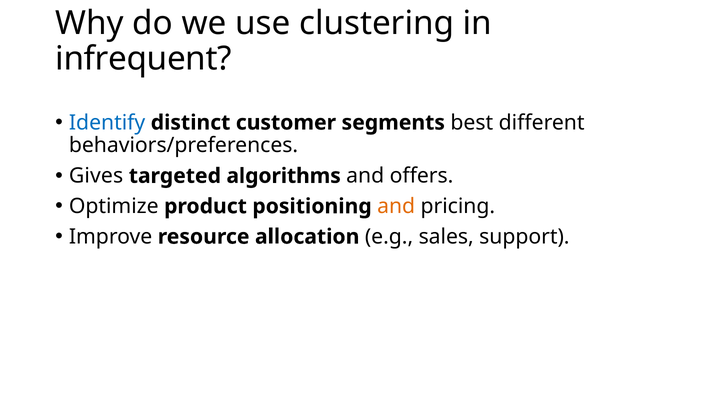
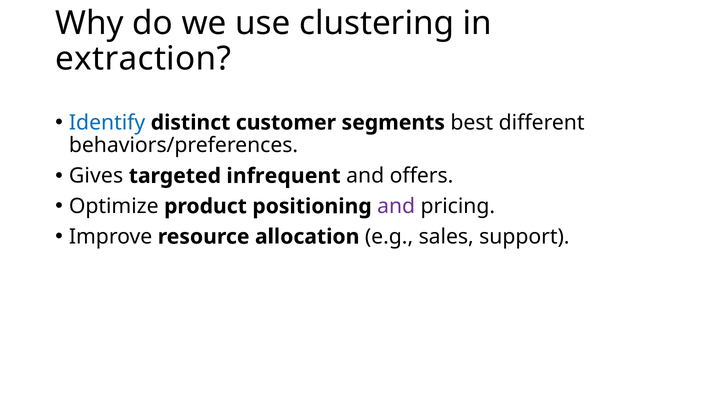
infrequent: infrequent -> extraction
algorithms: algorithms -> infrequent
and at (396, 206) colour: orange -> purple
